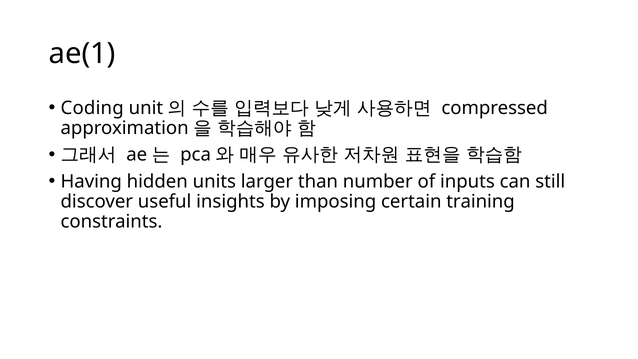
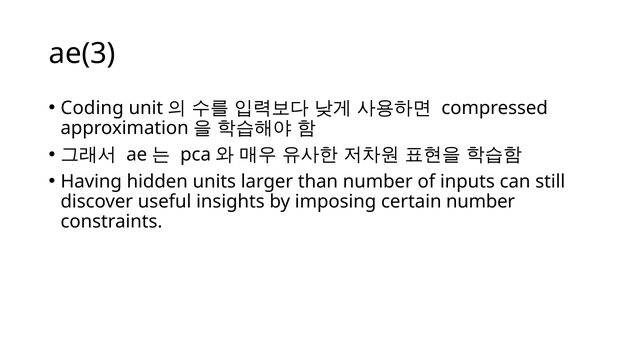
ae(1: ae(1 -> ae(3
certain training: training -> number
